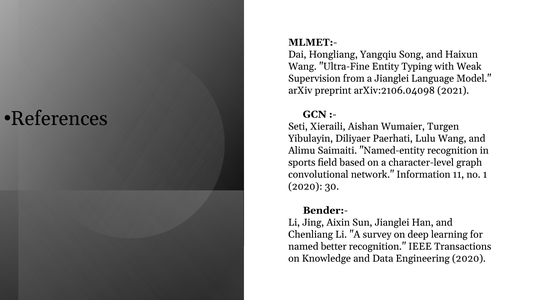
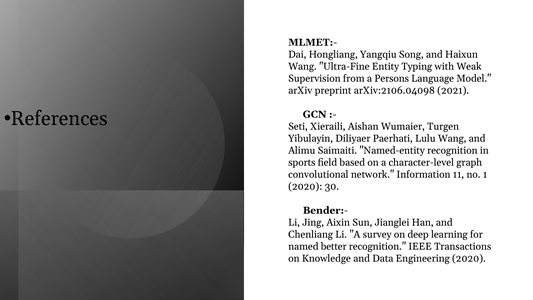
a Jianglei: Jianglei -> Persons
